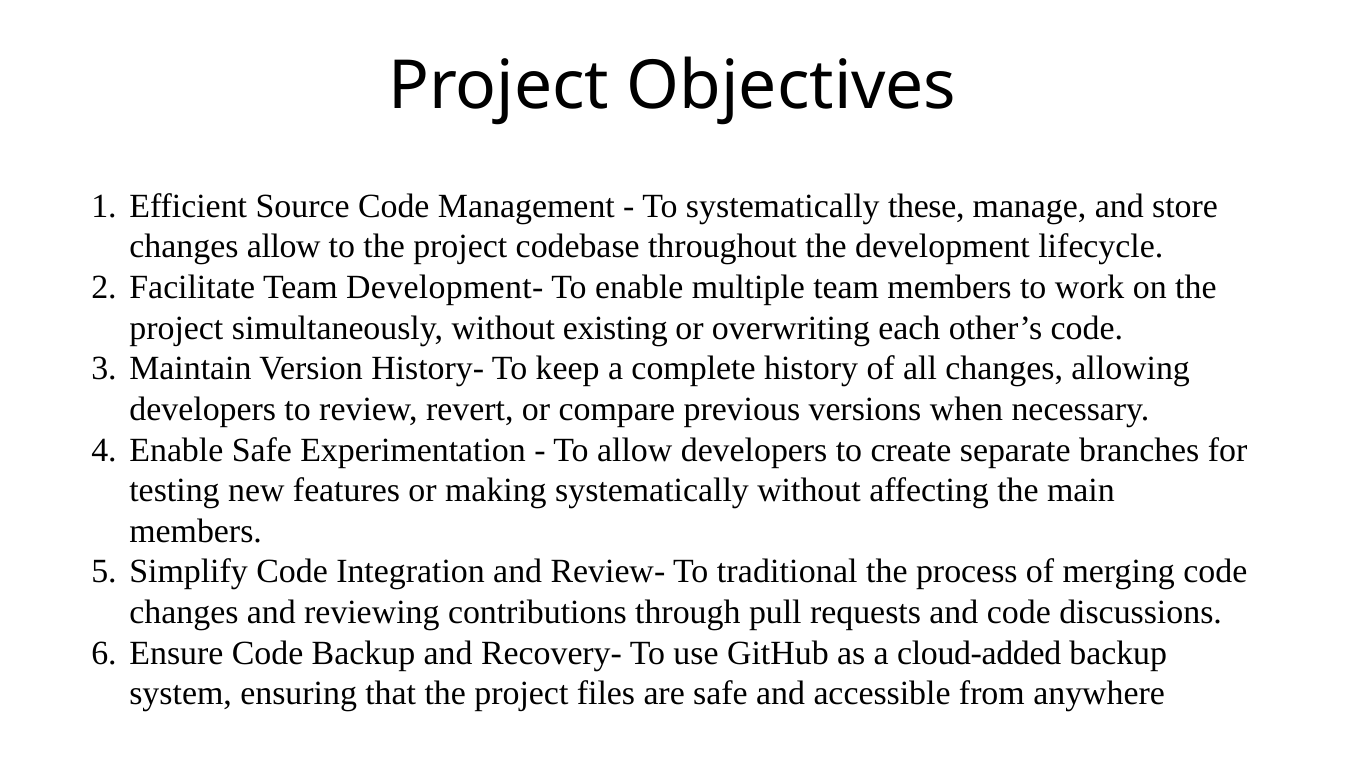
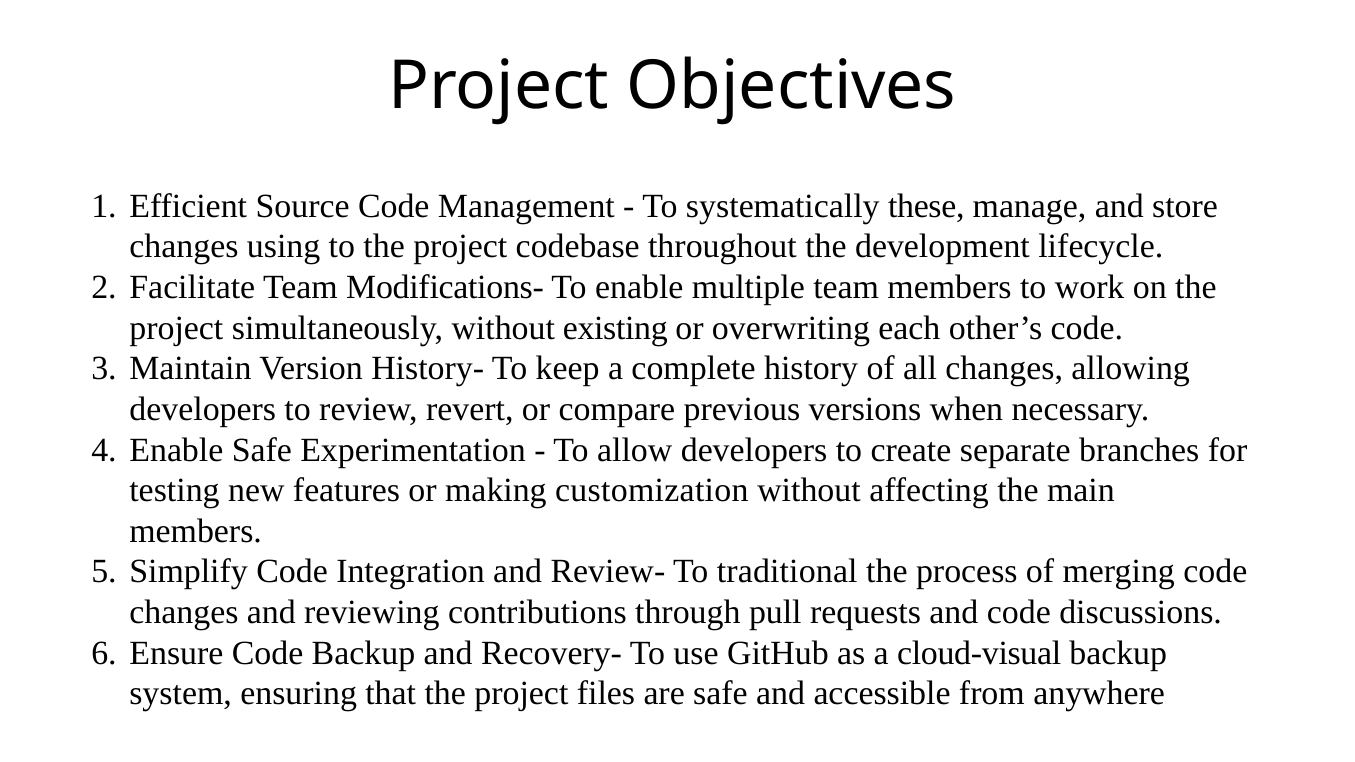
changes allow: allow -> using
Development-: Development- -> Modifications-
making systematically: systematically -> customization
cloud-added: cloud-added -> cloud-visual
